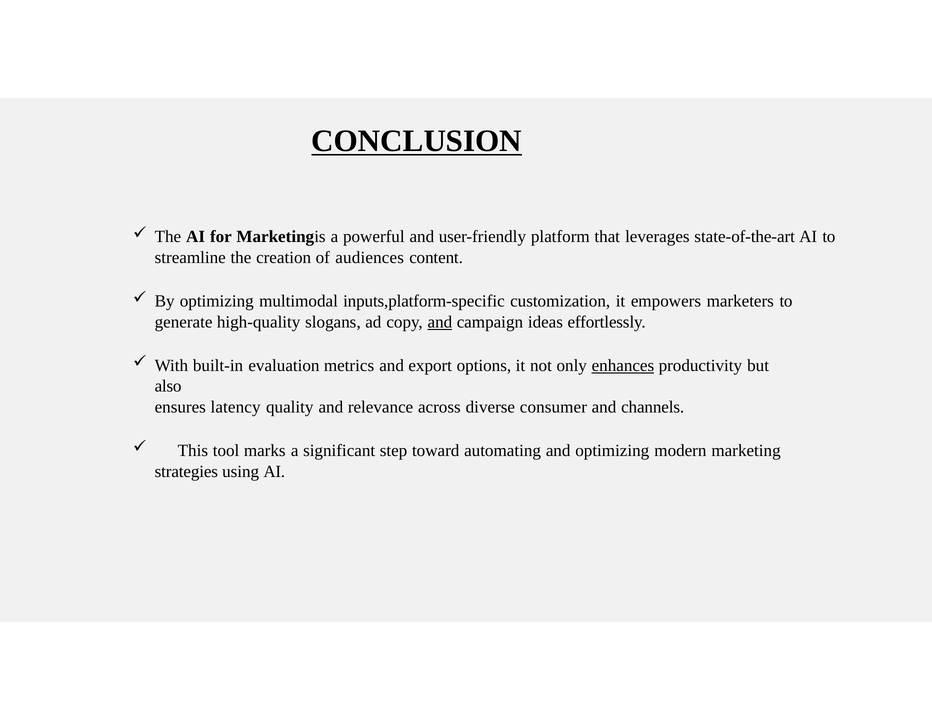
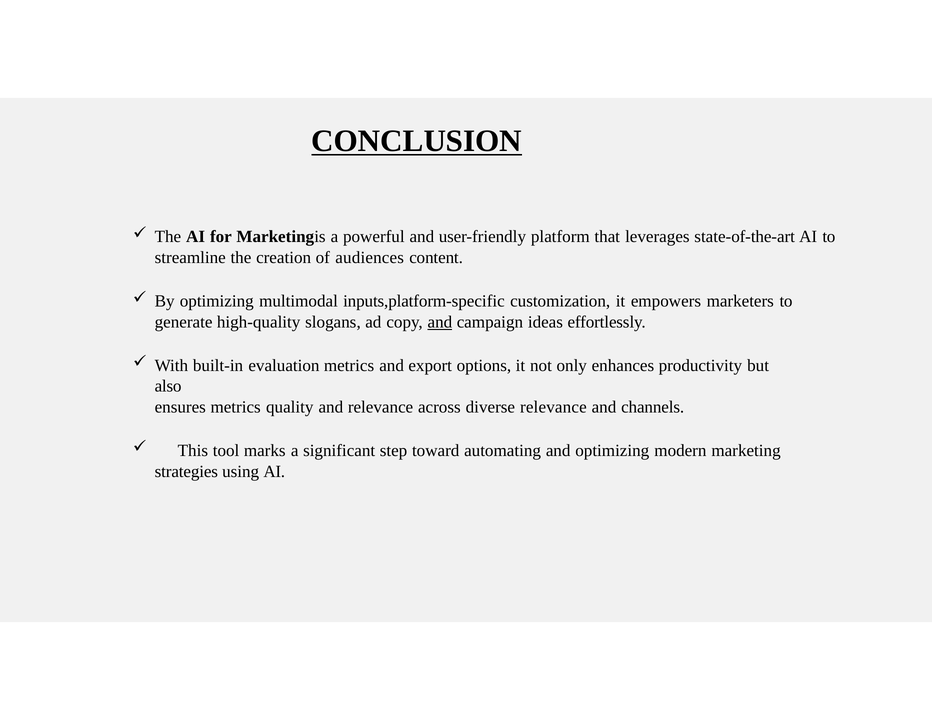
enhances underline: present -> none
ensures latency: latency -> metrics
diverse consumer: consumer -> relevance
